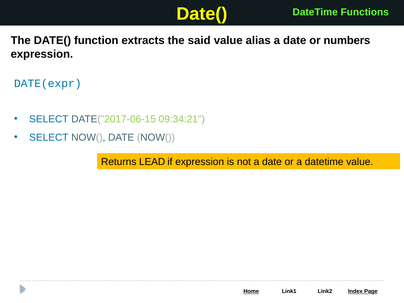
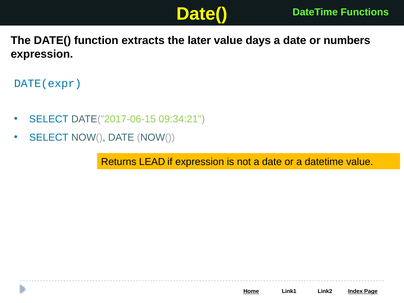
said: said -> later
alias: alias -> days
